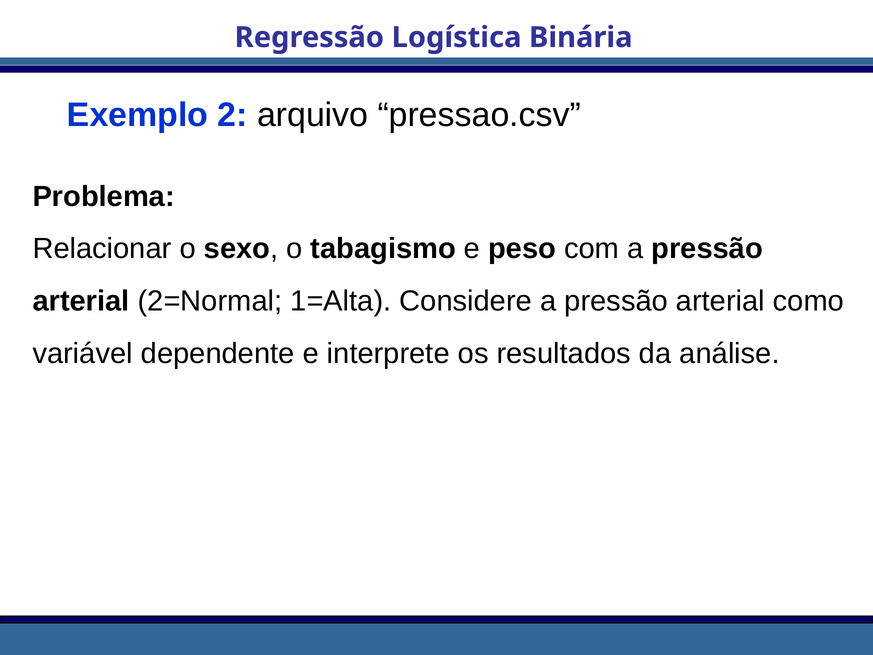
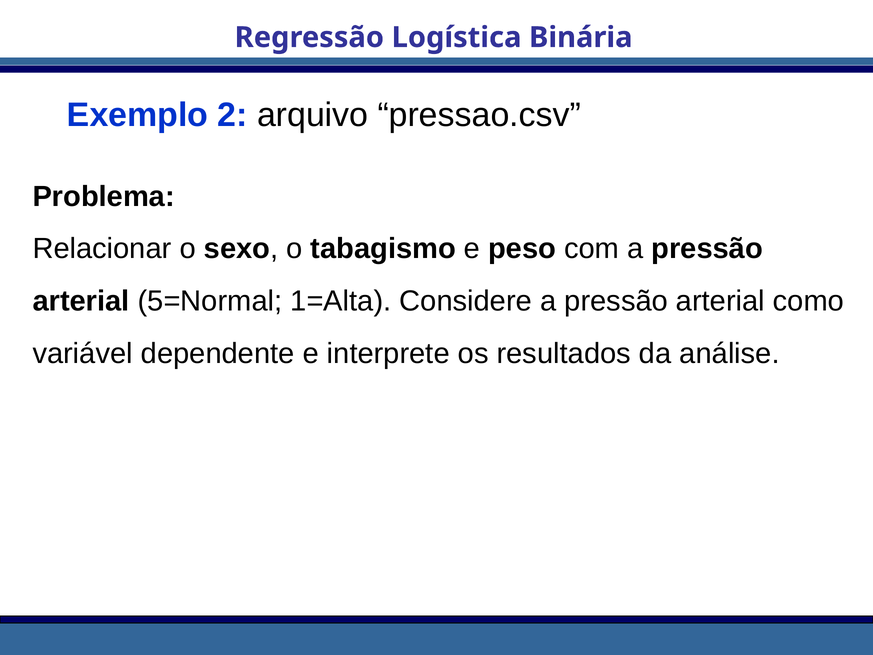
2=Normal: 2=Normal -> 5=Normal
